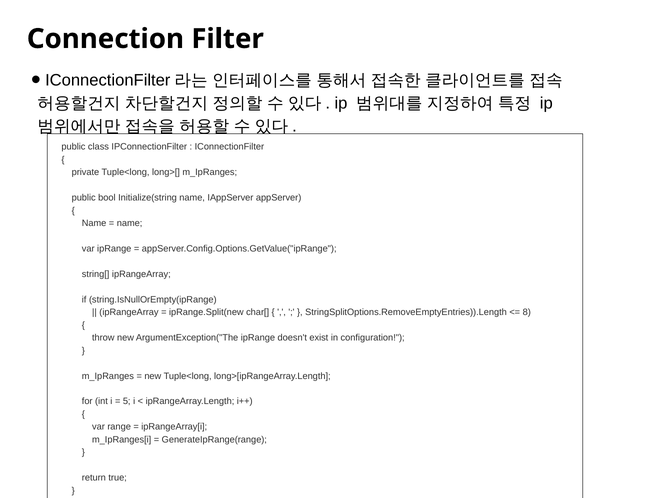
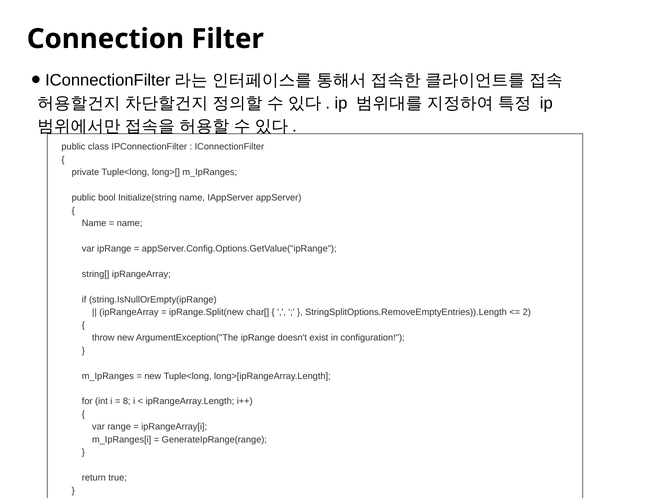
8: 8 -> 2
5: 5 -> 8
